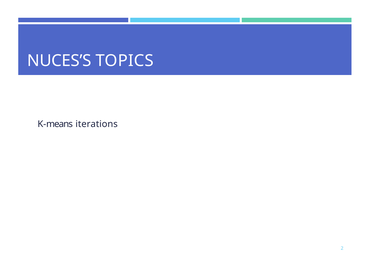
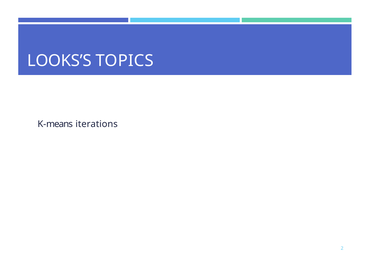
NUCES’S: NUCES’S -> LOOKS’S
